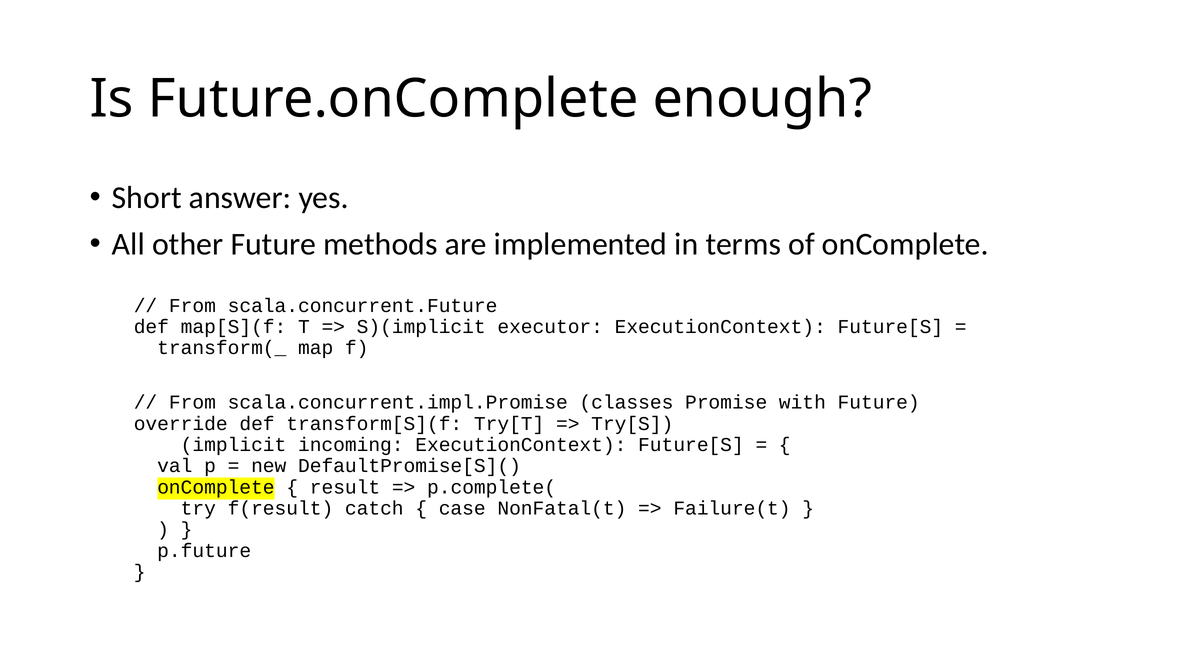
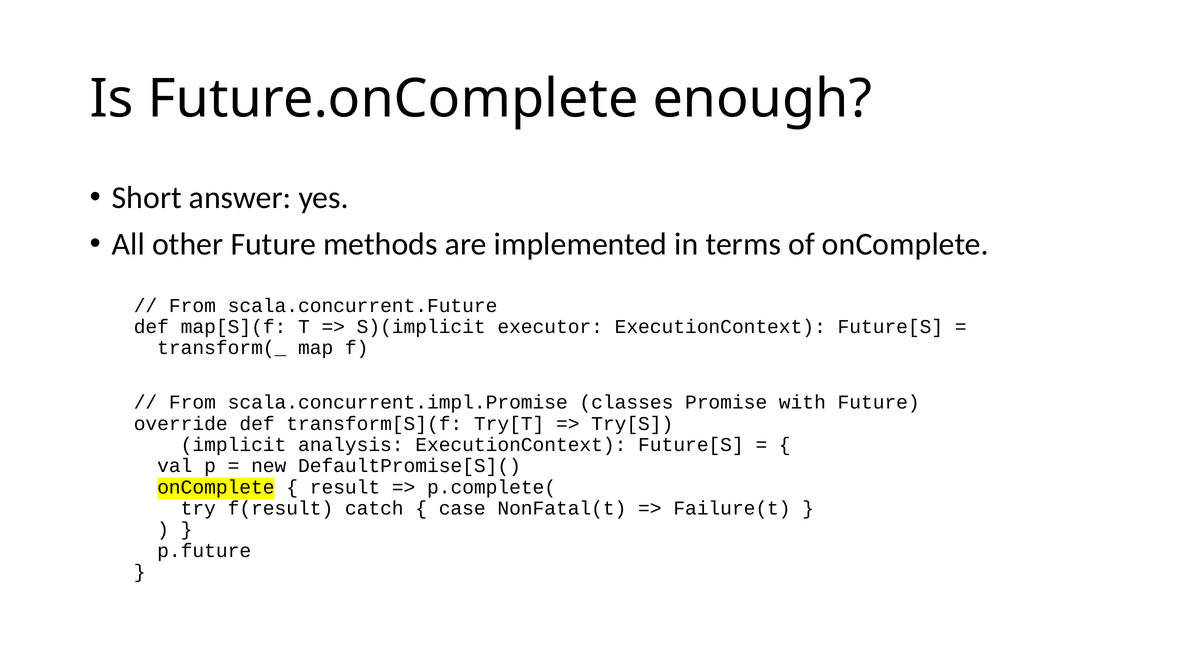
incoming: incoming -> analysis
